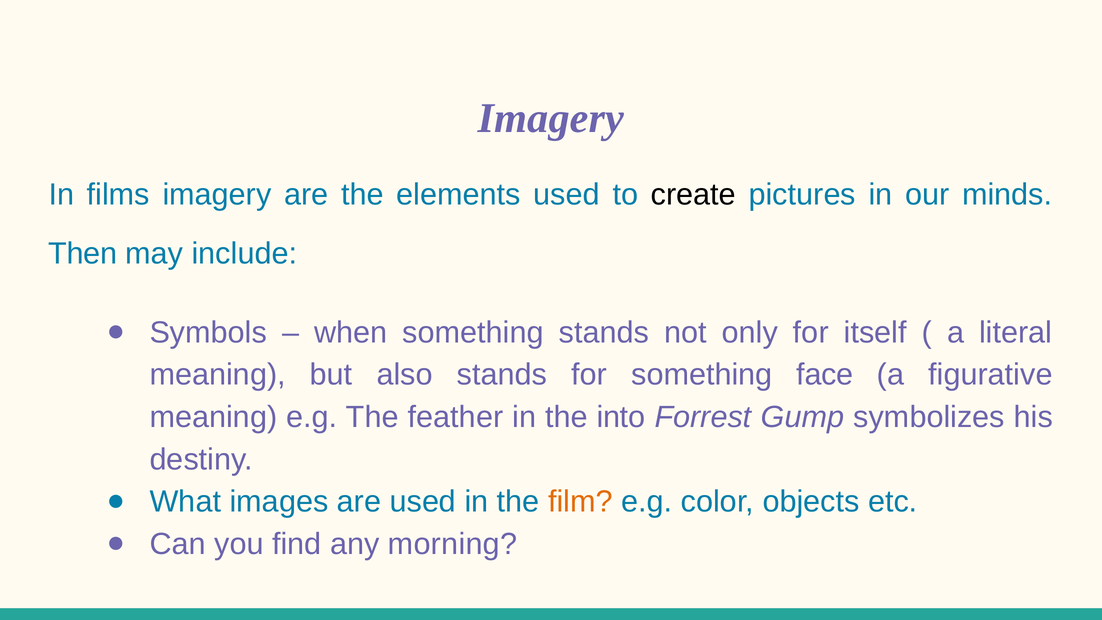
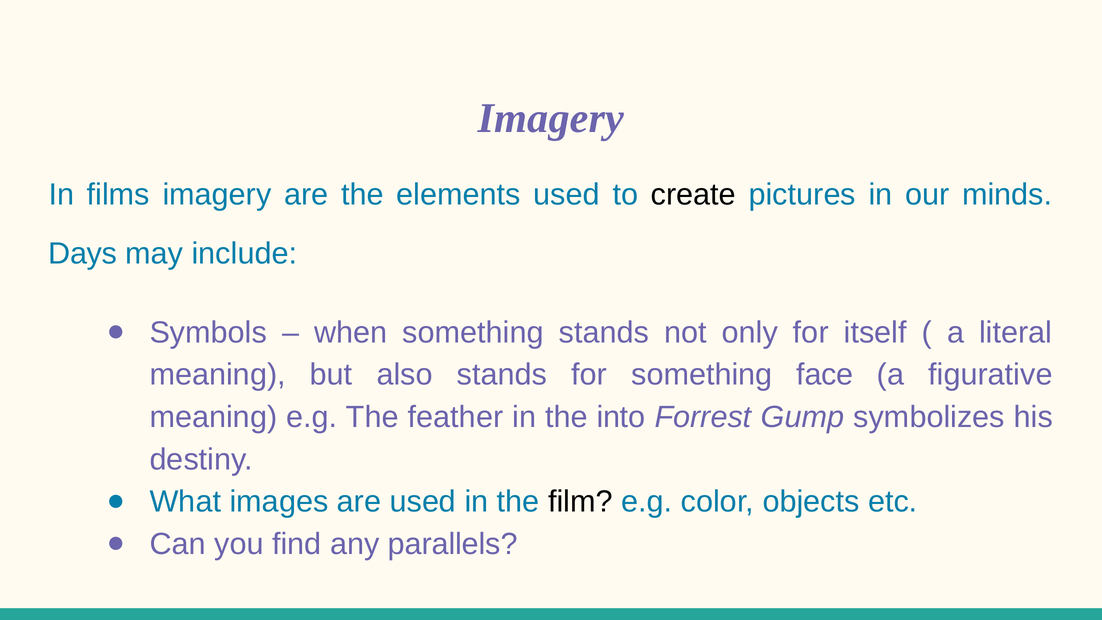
Then: Then -> Days
film colour: orange -> black
morning: morning -> parallels
